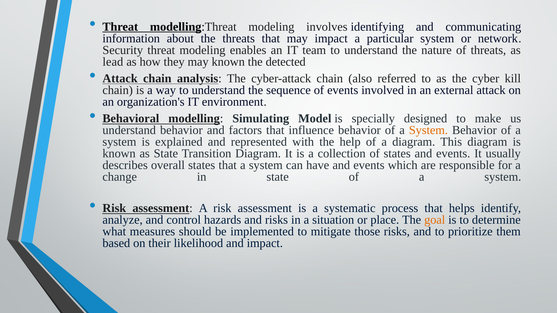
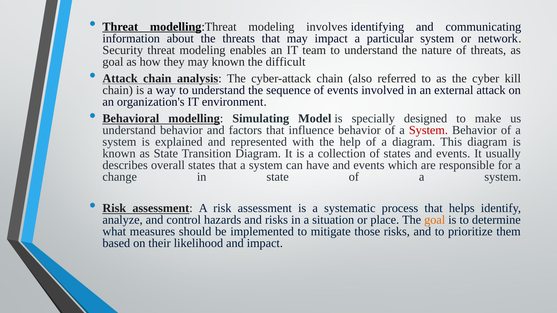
lead at (113, 62): lead -> goal
detected: detected -> difficult
System at (428, 130) colour: orange -> red
